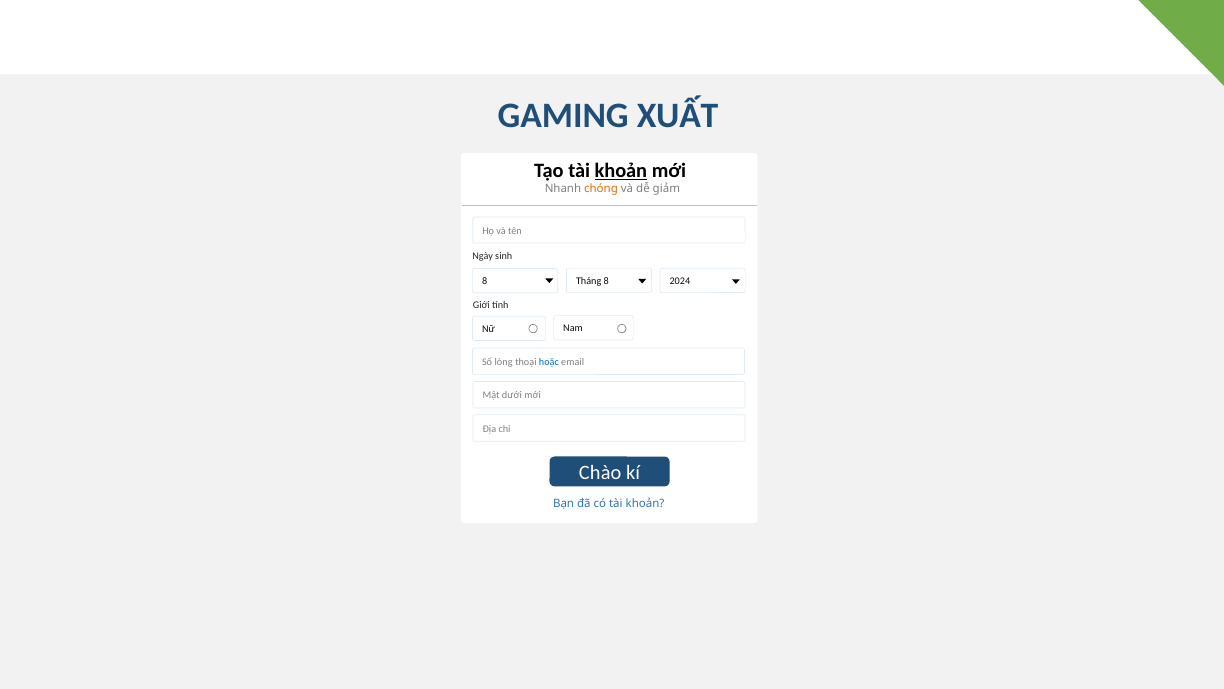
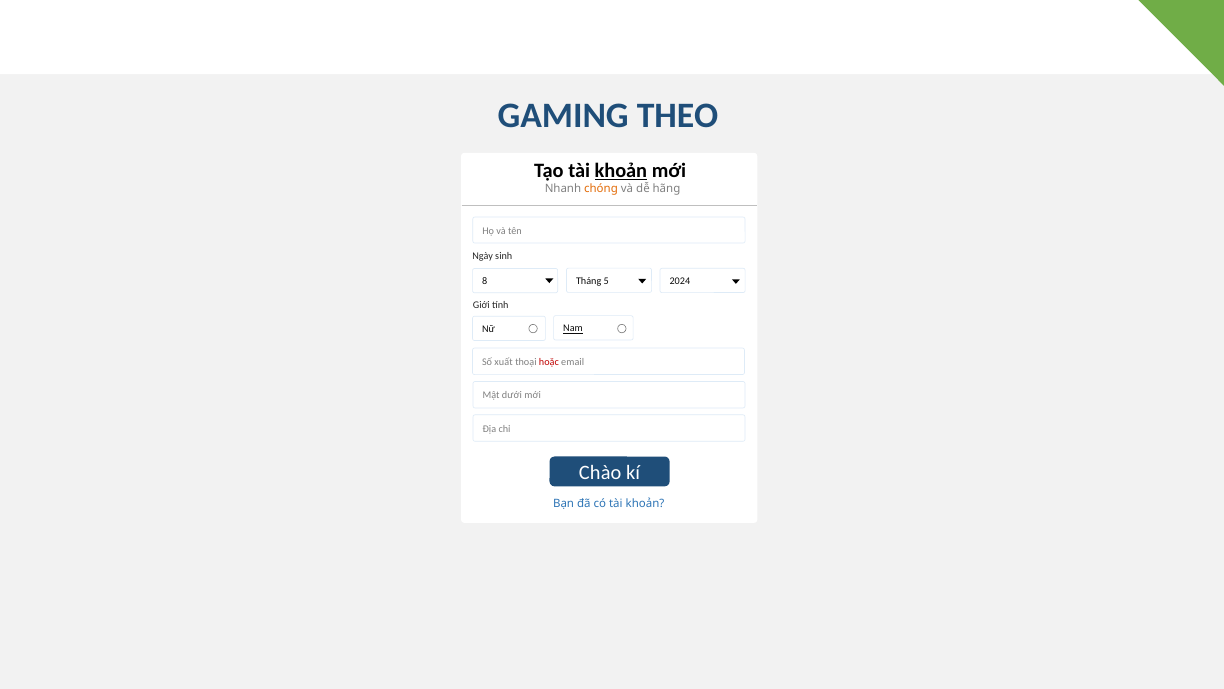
XUẤT: XUẤT -> THEO
giảm: giảm -> hãng
Tháng 8: 8 -> 5
Nam underline: none -> present
lòng: lòng -> xuất
hoặc colour: blue -> red
